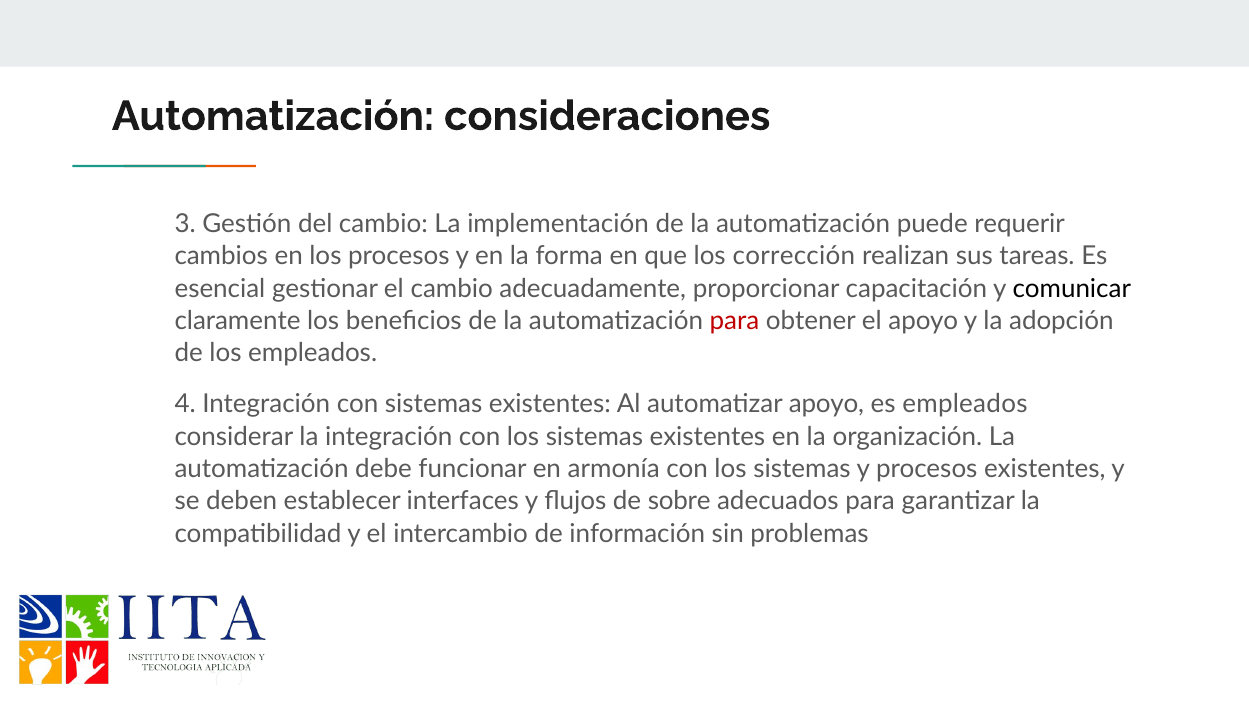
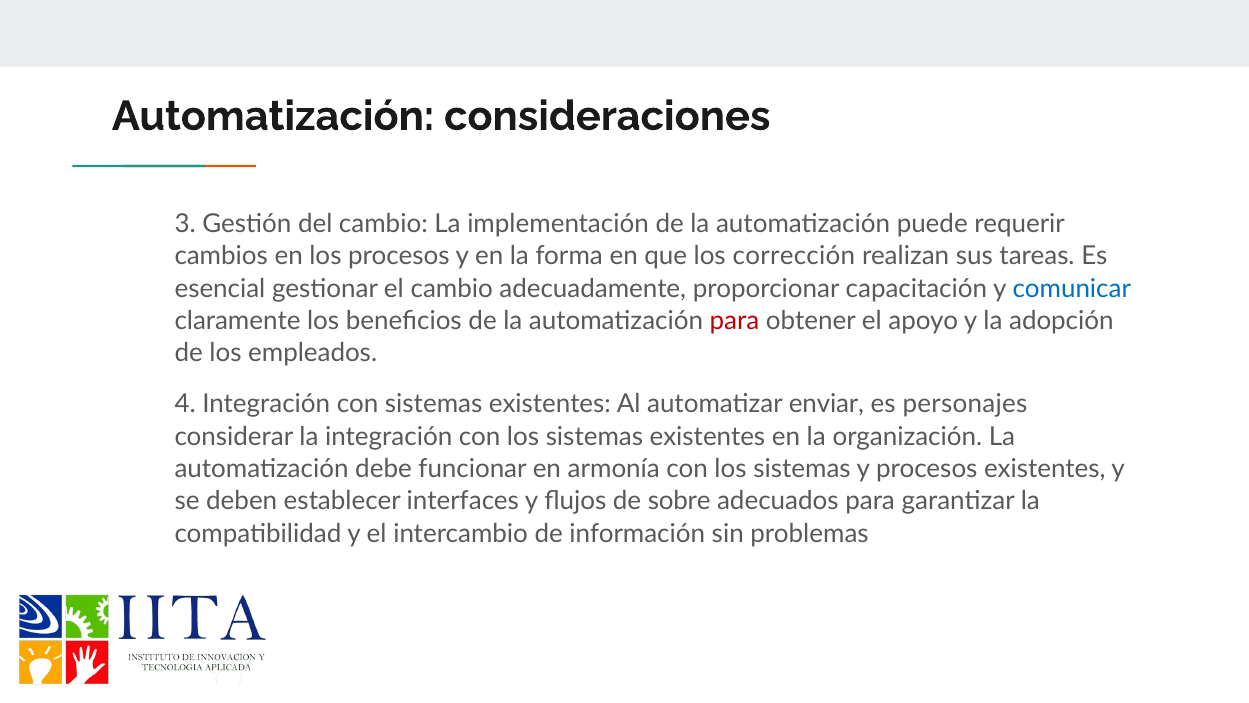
comunicar colour: black -> blue
automatizar apoyo: apoyo -> enviar
es empleados: empleados -> personajes
